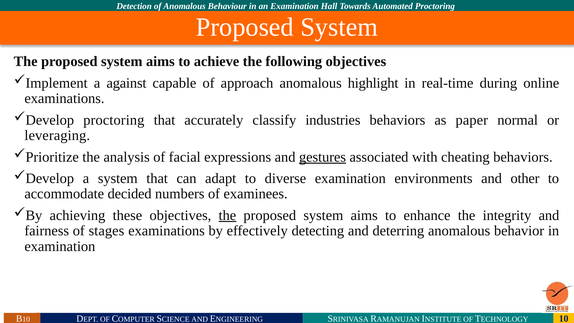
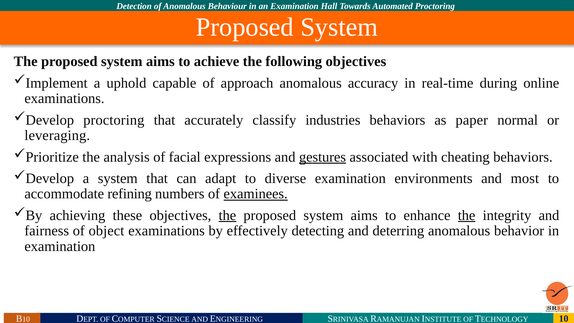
against: against -> uphold
highlight: highlight -> accuracy
other: other -> most
decided: decided -> refining
examinees underline: none -> present
the at (467, 215) underline: none -> present
stages: stages -> object
